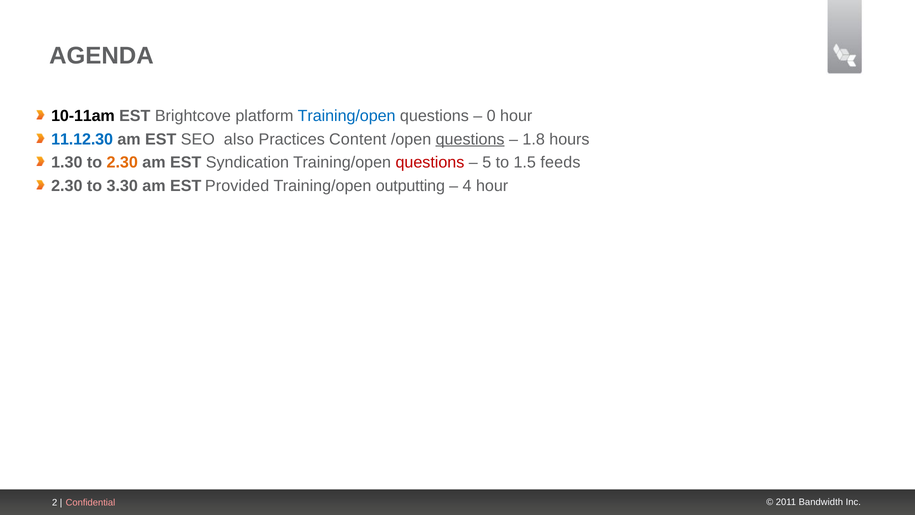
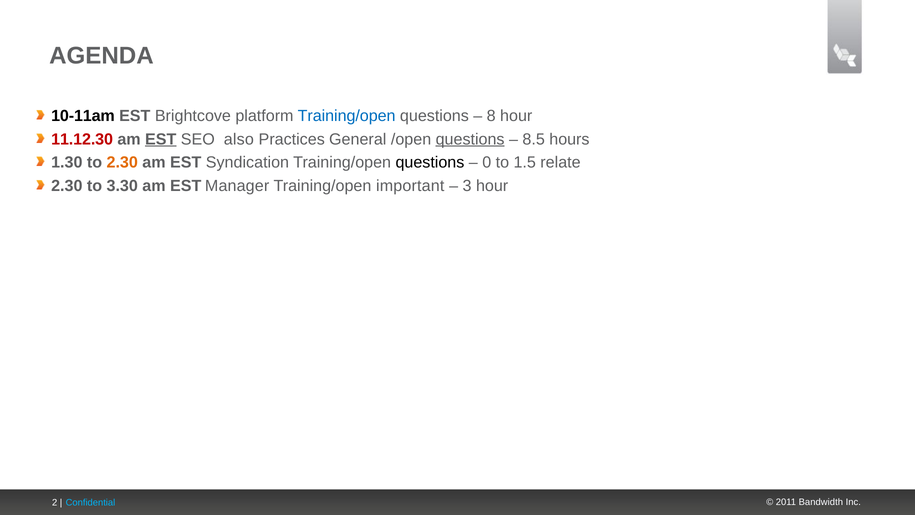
0: 0 -> 8
11.12.30 colour: blue -> red
EST at (161, 139) underline: none -> present
Content: Content -> General
1.8: 1.8 -> 8.5
questions at (430, 162) colour: red -> black
5: 5 -> 0
feeds: feeds -> relate
Provided: Provided -> Manager
outputting: outputting -> important
4: 4 -> 3
Confidential colour: pink -> light blue
